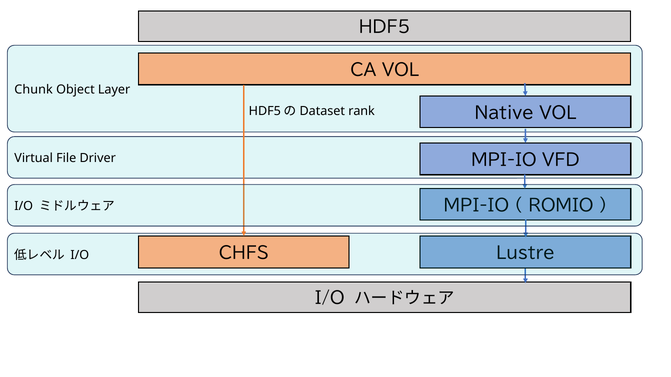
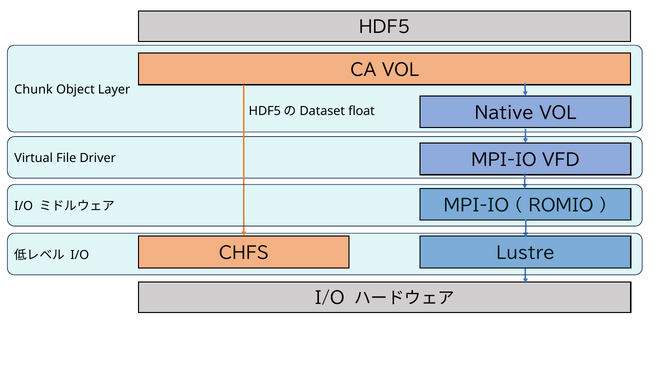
rank: rank -> float
